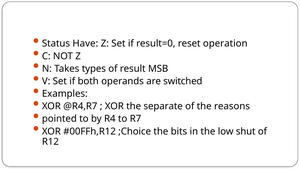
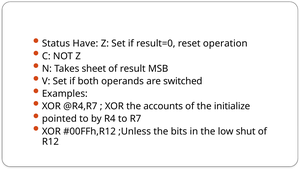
types: types -> sheet
separate: separate -> accounts
reasons: reasons -> initialize
;Choice: ;Choice -> ;Unless
